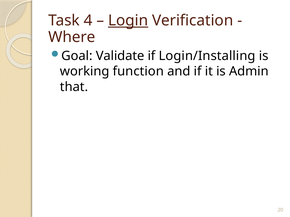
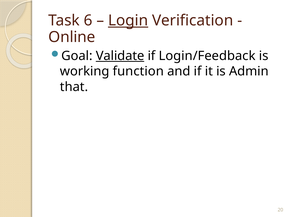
4: 4 -> 6
Where: Where -> Online
Validate underline: none -> present
Login/Installing: Login/Installing -> Login/Feedback
